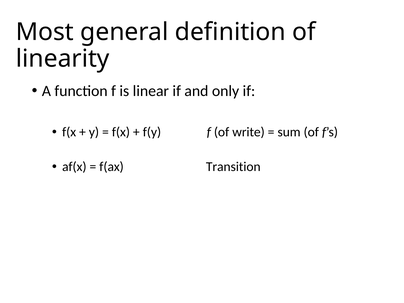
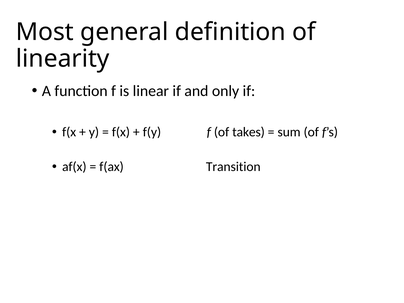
write: write -> takes
